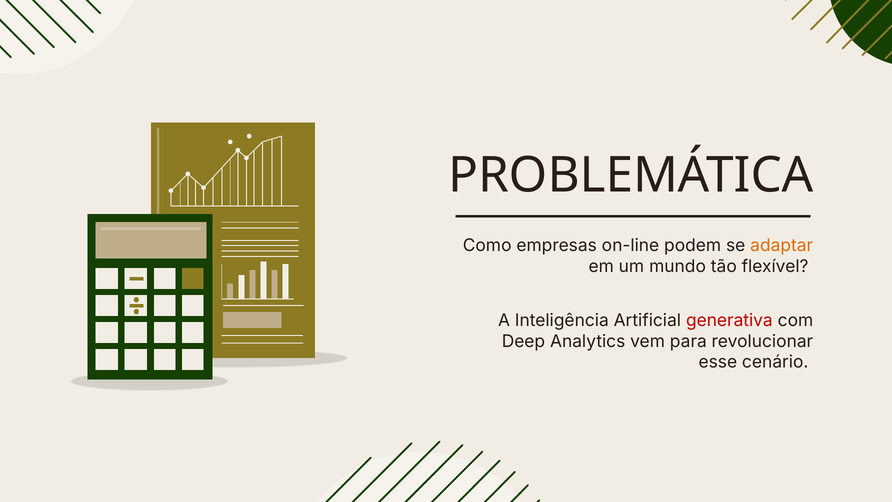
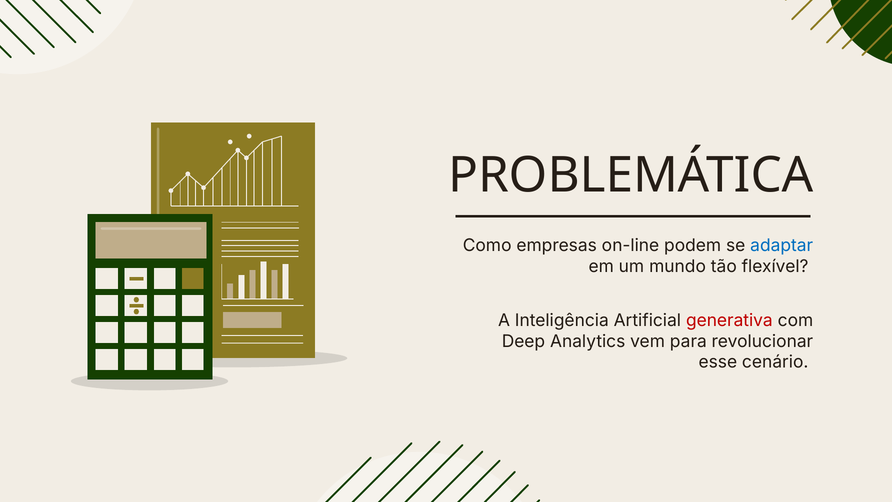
adaptar colour: orange -> blue
